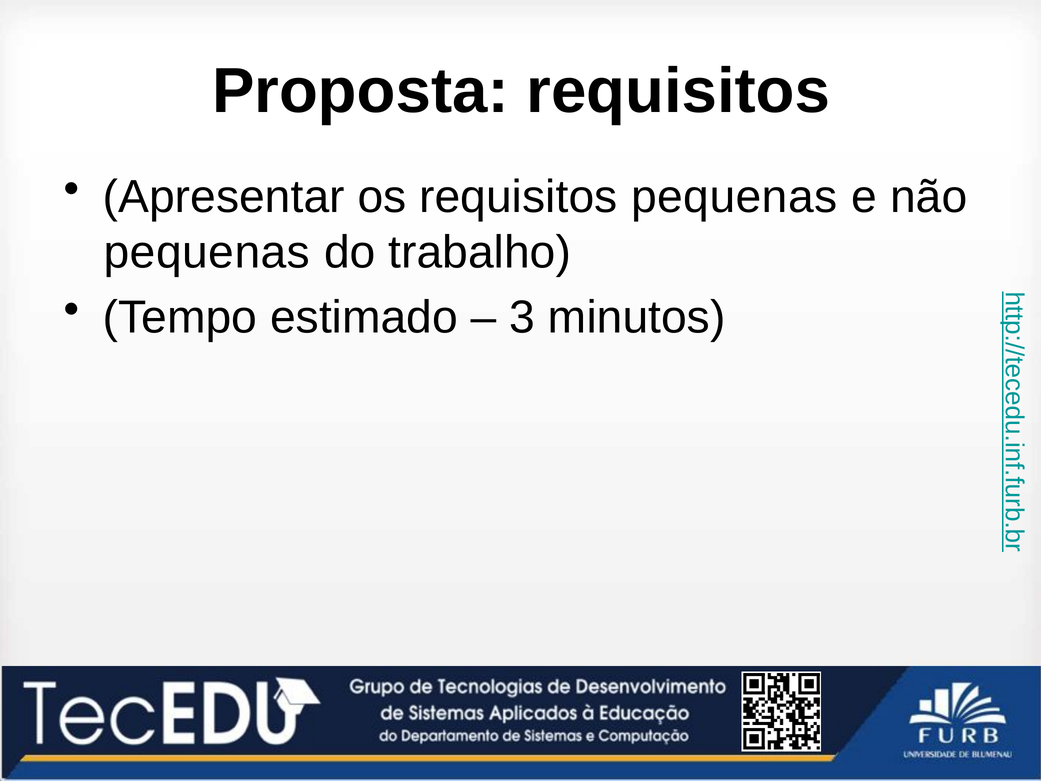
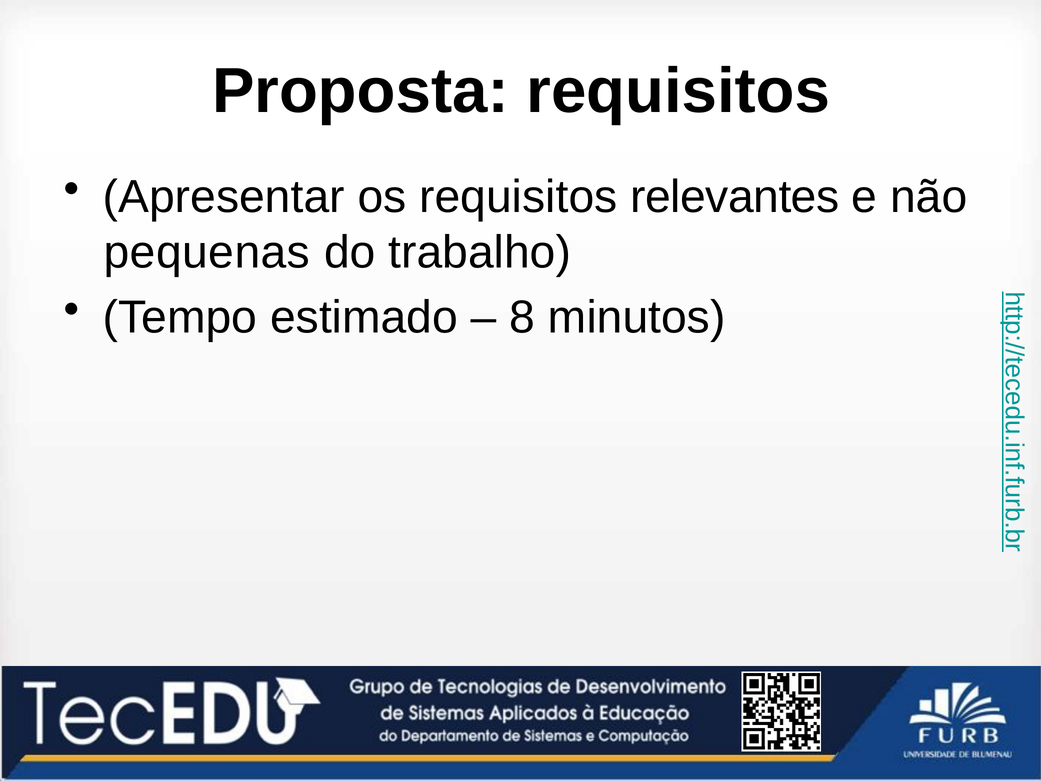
requisitos pequenas: pequenas -> relevantes
3: 3 -> 8
